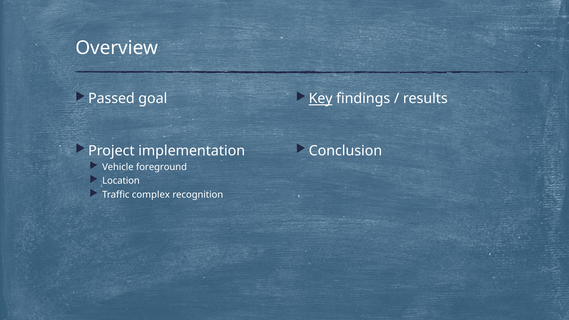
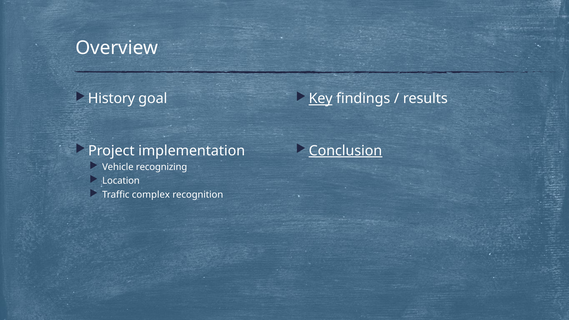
Passed: Passed -> History
Conclusion underline: none -> present
foreground: foreground -> recognizing
